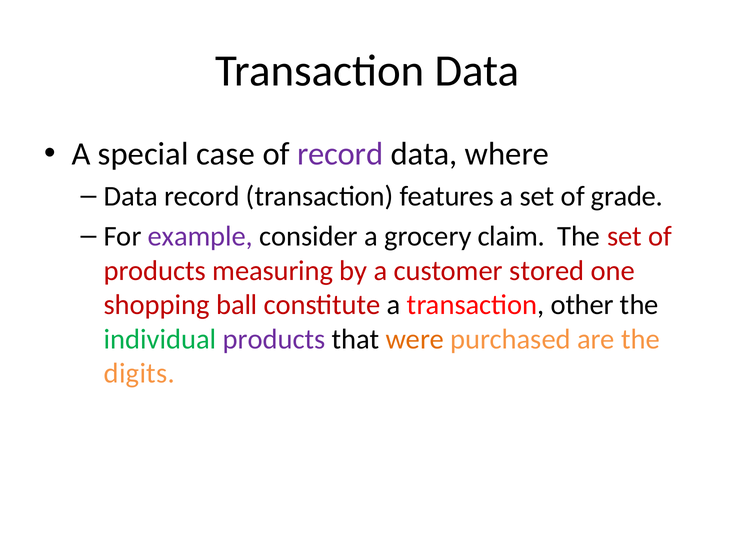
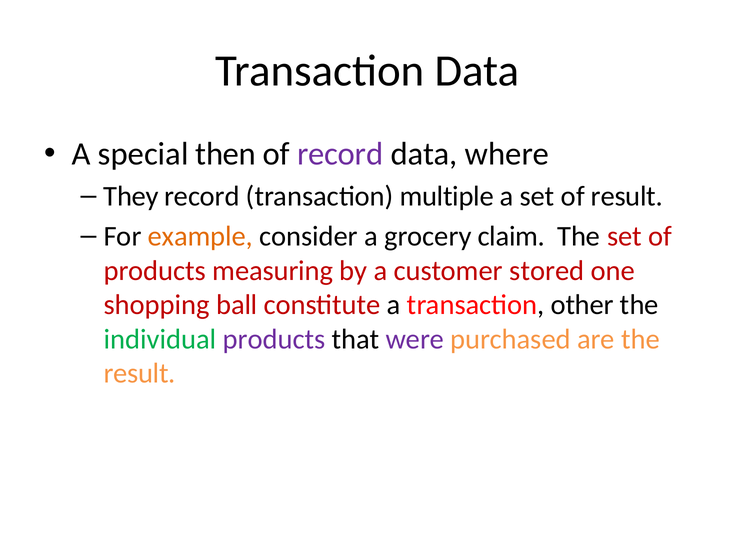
case: case -> then
Data at (131, 196): Data -> They
features: features -> multiple
of grade: grade -> result
example colour: purple -> orange
were colour: orange -> purple
digits at (139, 374): digits -> result
